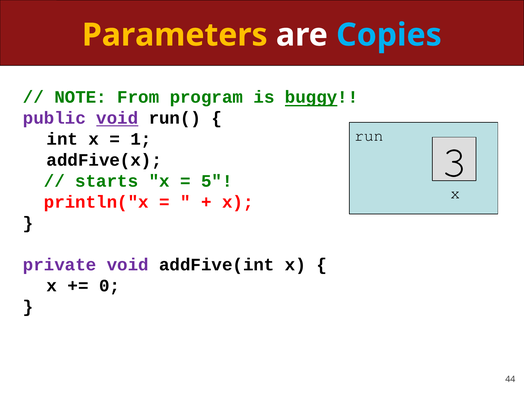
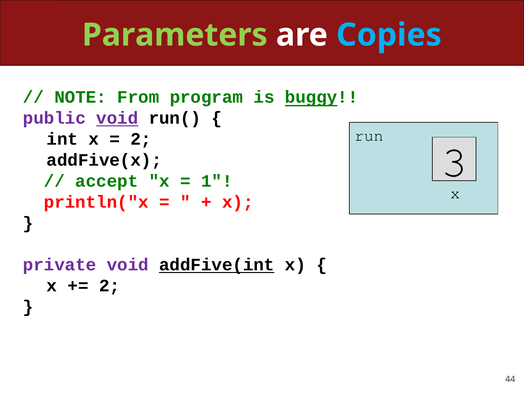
Parameters colour: yellow -> light green
1 at (141, 139): 1 -> 2
starts: starts -> accept
5: 5 -> 1
addFive(int underline: none -> present
0 at (109, 286): 0 -> 2
